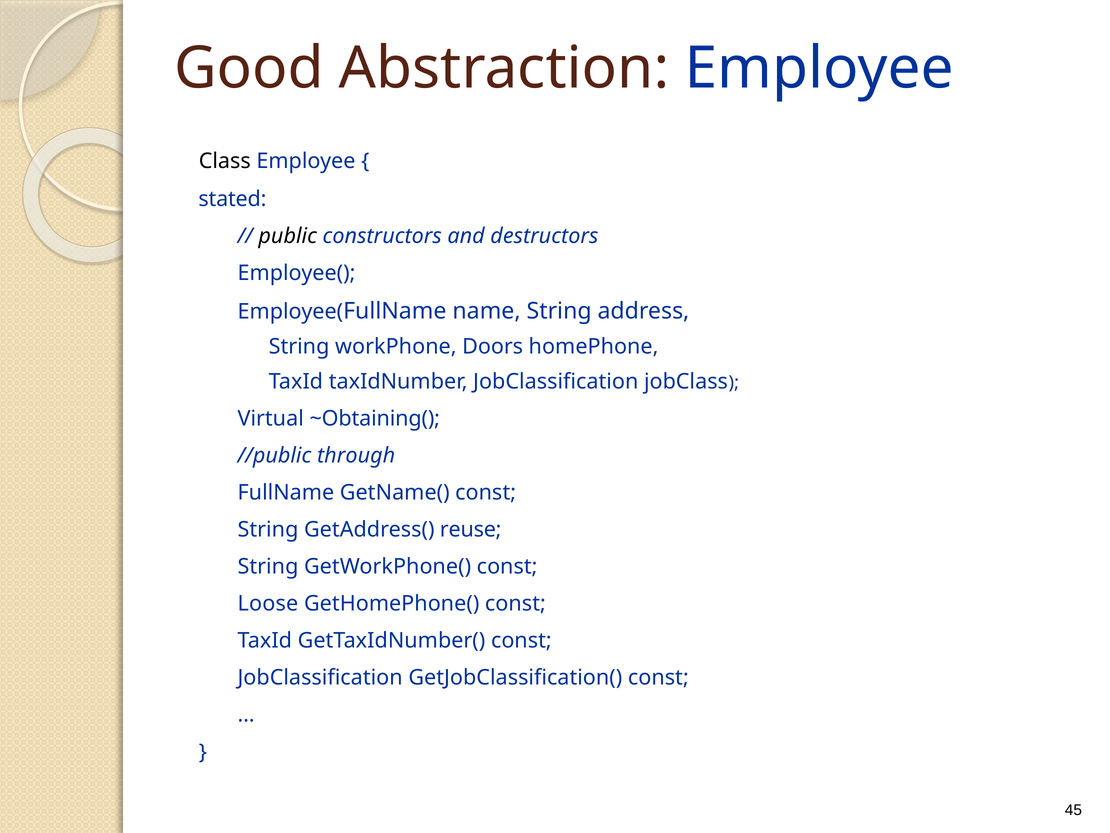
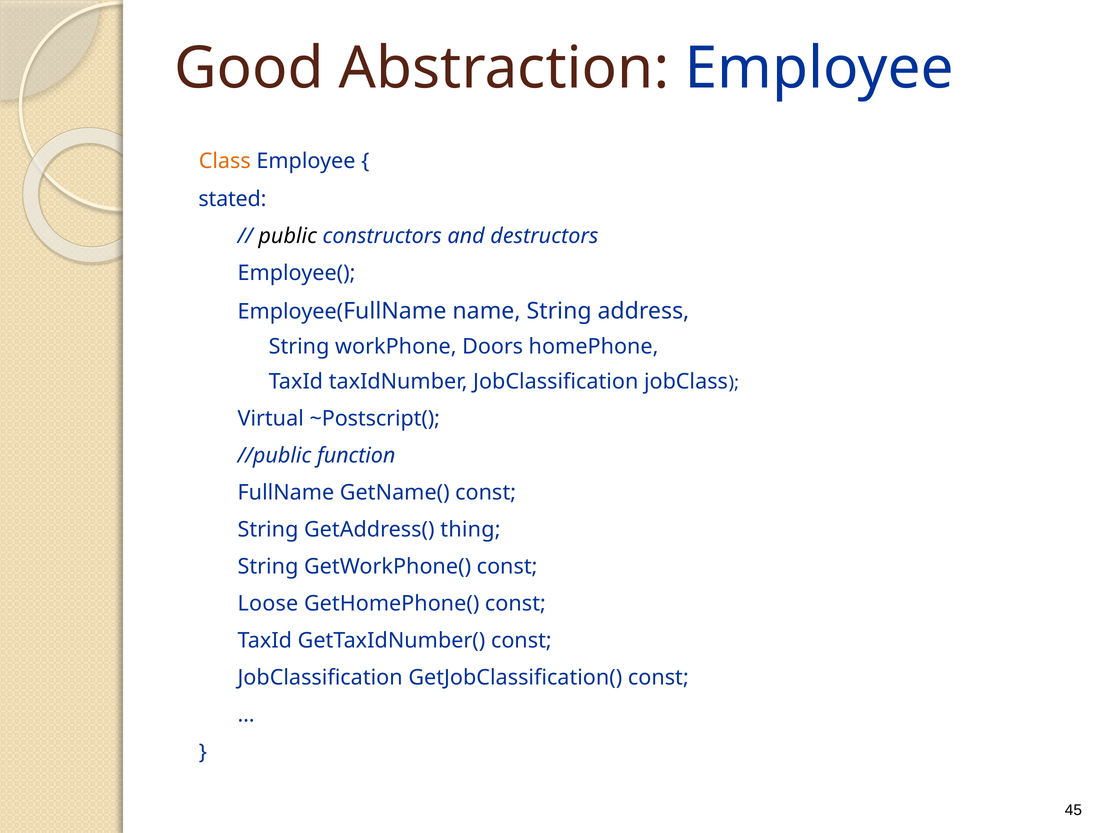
Class colour: black -> orange
~Obtaining(: ~Obtaining( -> ~Postscript(
through: through -> function
reuse: reuse -> thing
